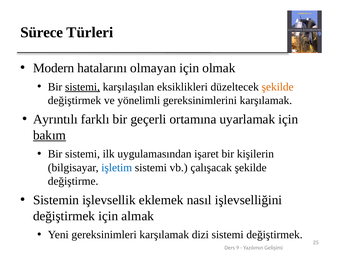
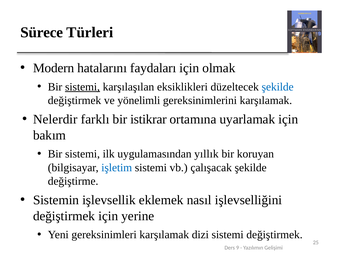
olmayan: olmayan -> faydaları
şekilde at (278, 87) colour: orange -> blue
Ayrıntılı: Ayrıntılı -> Nelerdir
geçerli: geçerli -> istikrar
bakım underline: present -> none
işaret: işaret -> yıllık
kişilerin: kişilerin -> koruyan
almak: almak -> yerine
